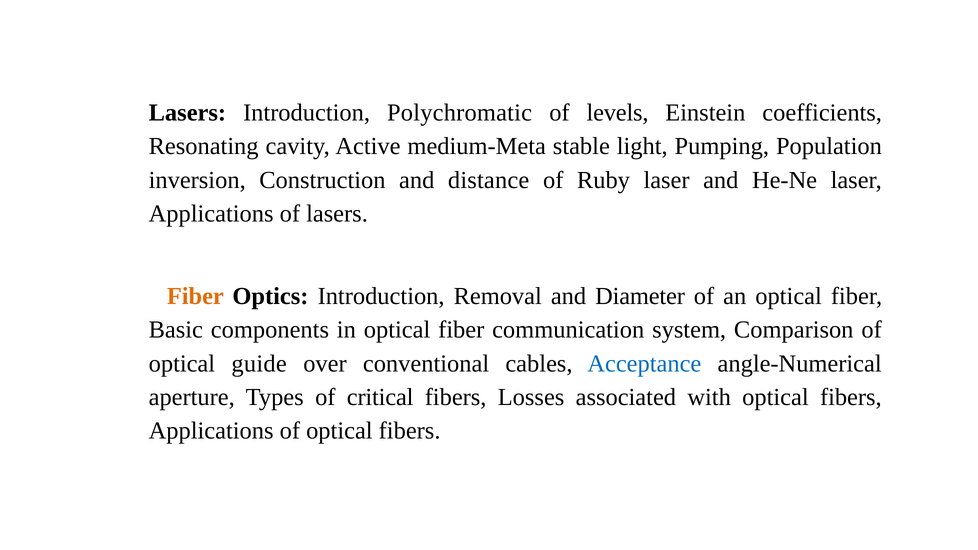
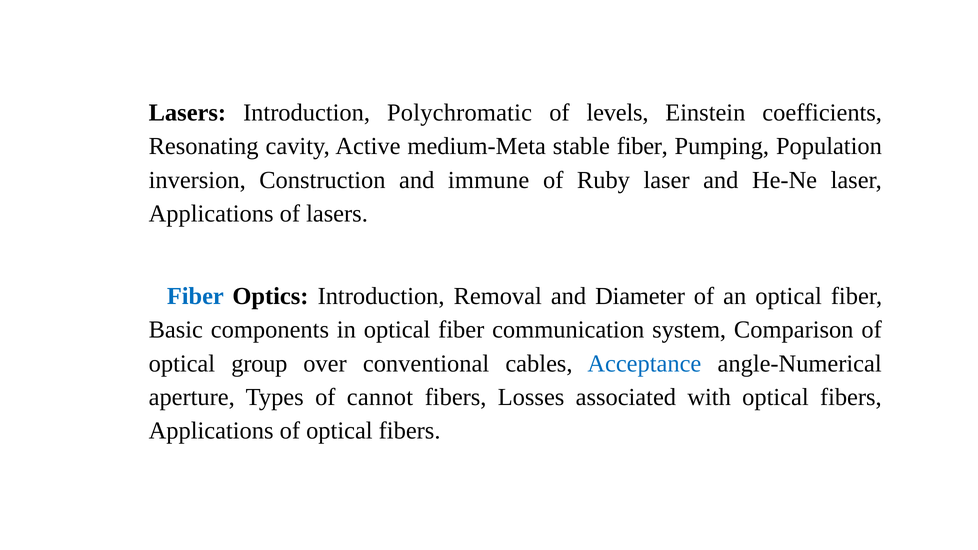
stable light: light -> fiber
distance: distance -> immune
Fiber at (195, 296) colour: orange -> blue
guide: guide -> group
critical: critical -> cannot
